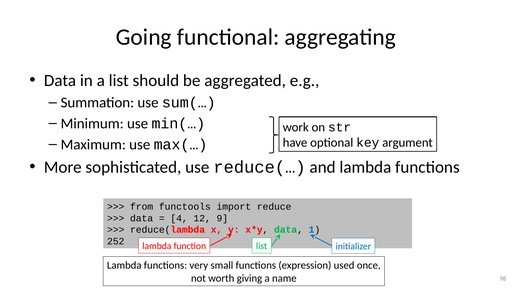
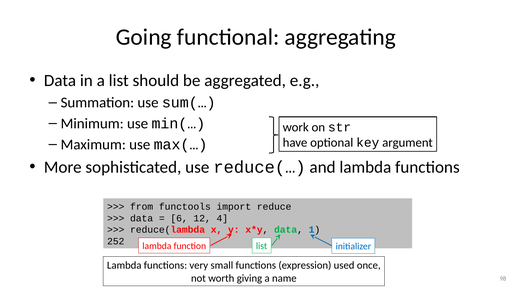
4: 4 -> 6
9: 9 -> 4
